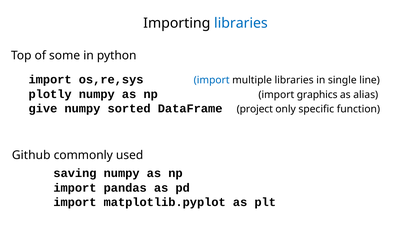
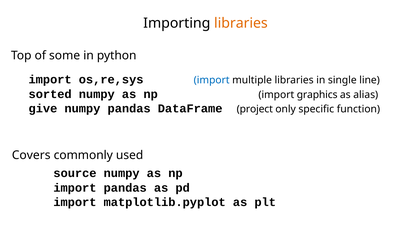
libraries at (241, 23) colour: blue -> orange
plotly: plotly -> sorted
numpy sorted: sorted -> pandas
Github: Github -> Covers
saving: saving -> source
